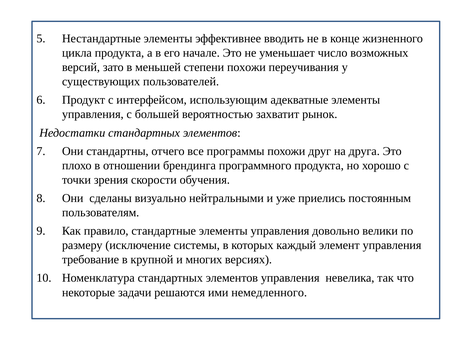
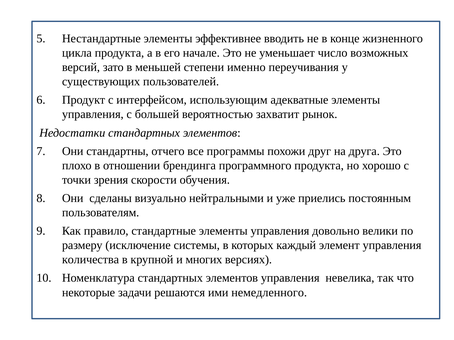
степени похожи: похожи -> именно
требование: требование -> количества
